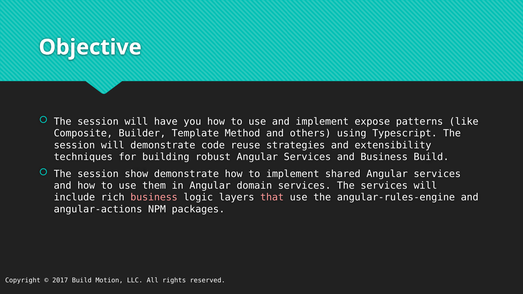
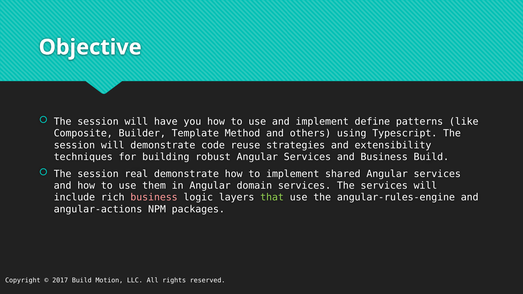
expose: expose -> define
show: show -> real
that colour: pink -> light green
